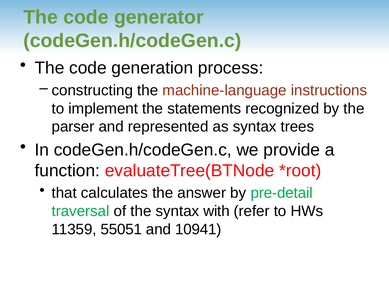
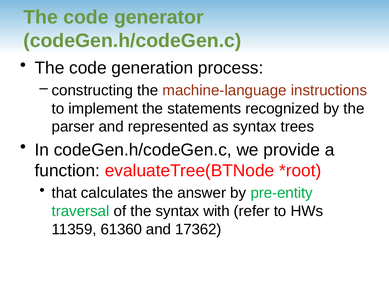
pre-detail: pre-detail -> pre-entity
55051: 55051 -> 61360
10941: 10941 -> 17362
